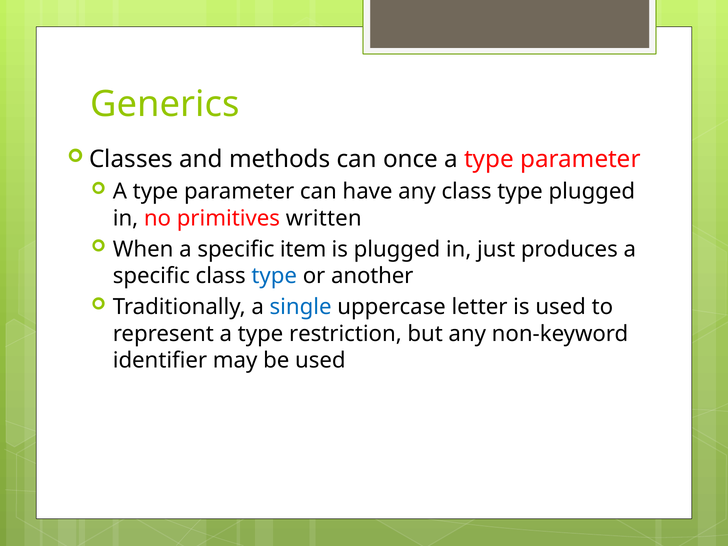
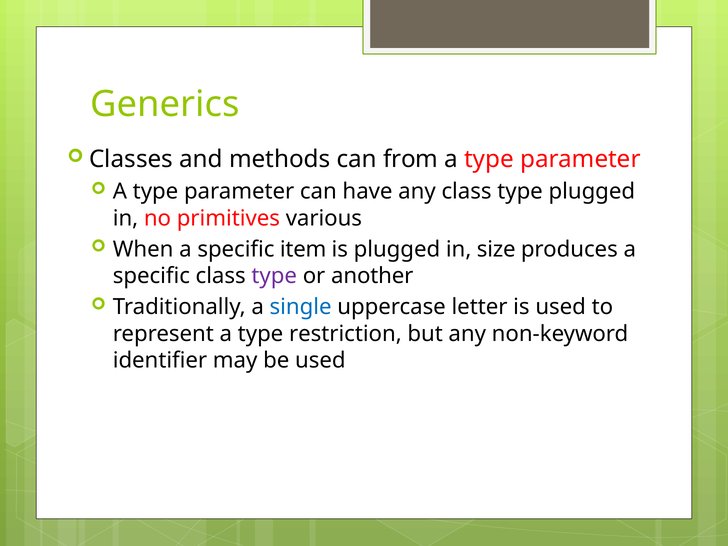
once: once -> from
written: written -> various
just: just -> size
type at (274, 276) colour: blue -> purple
